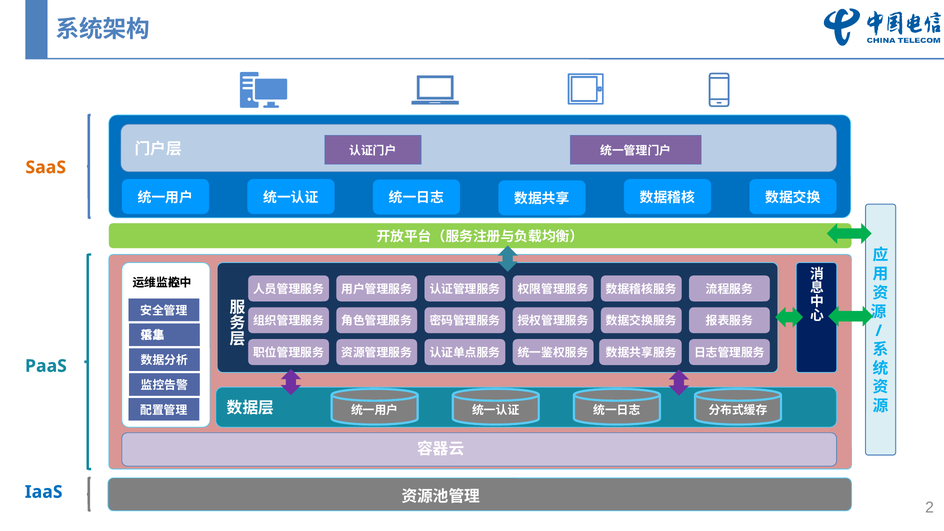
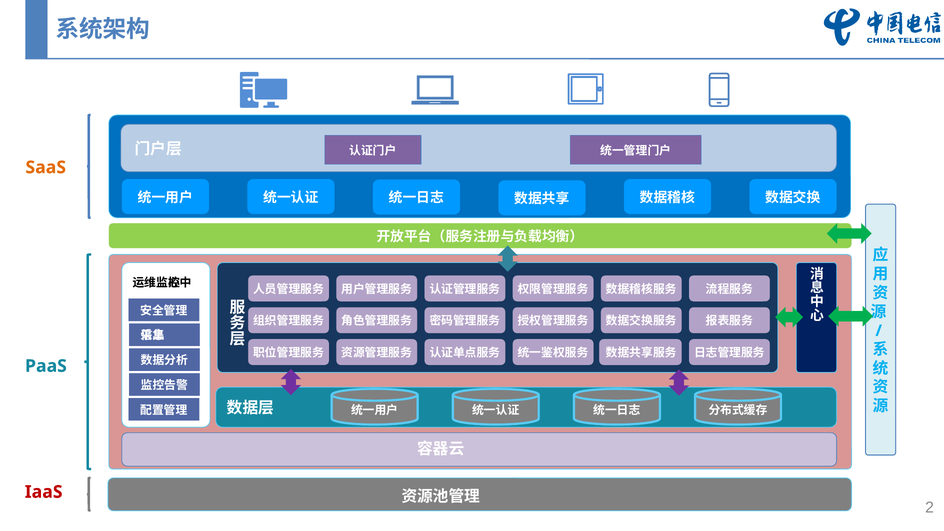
IaaS colour: blue -> red
